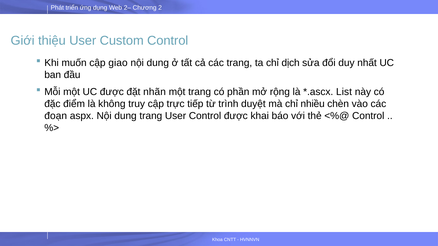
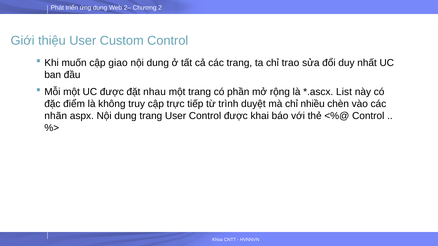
dịch: dịch -> trao
nhãn: nhãn -> nhau
đoạn: đoạn -> nhãn
